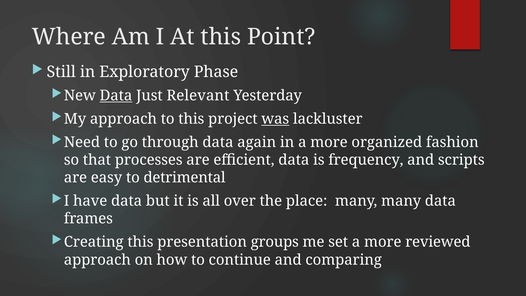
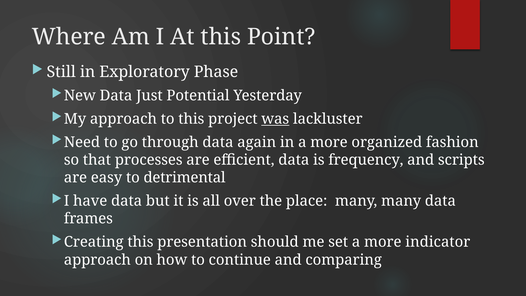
Data at (116, 96) underline: present -> none
Relevant: Relevant -> Potential
groups: groups -> should
reviewed: reviewed -> indicator
